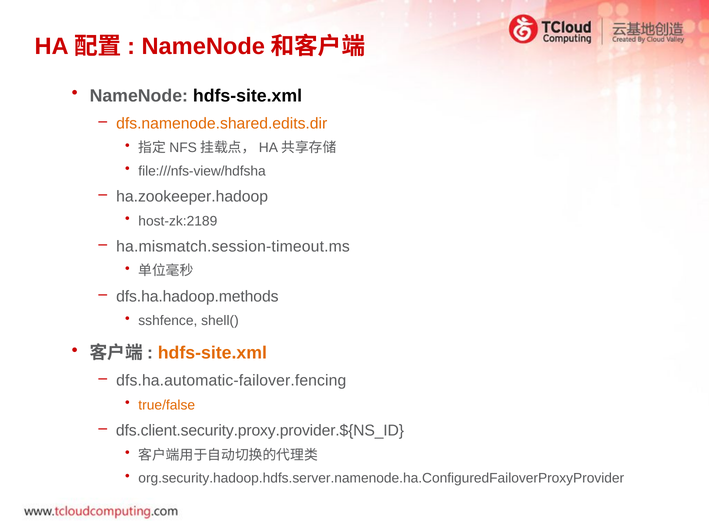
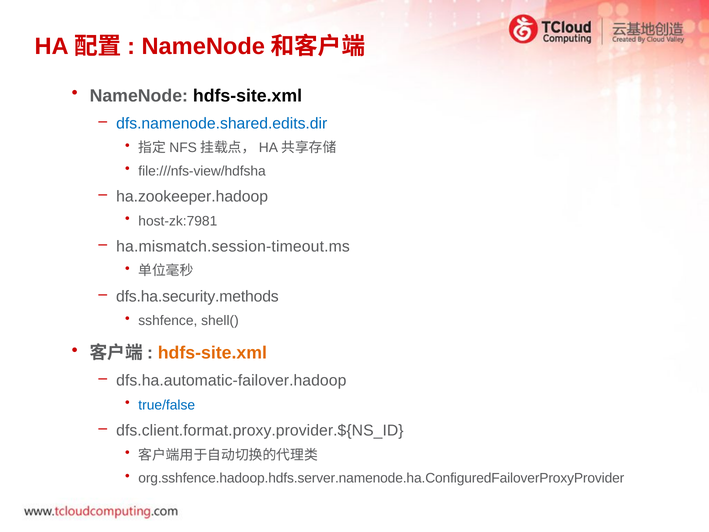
dfs.namenode.shared.edits.dir colour: orange -> blue
host-zk:2189: host-zk:2189 -> host-zk:7981
dfs.ha.hadoop.methods: dfs.ha.hadoop.methods -> dfs.ha.security.methods
dfs.ha.automatic-failover.fencing: dfs.ha.automatic-failover.fencing -> dfs.ha.automatic-failover.hadoop
true/false colour: orange -> blue
dfs.client.security.proxy.provider.${NS_ID: dfs.client.security.proxy.provider.${NS_ID -> dfs.client.format.proxy.provider.${NS_ID
org.security.hadoop.hdfs.server.namenode.ha.ConfiguredFailoverProxyProvider: org.security.hadoop.hdfs.server.namenode.ha.ConfiguredFailoverProxyProvider -> org.sshfence.hadoop.hdfs.server.namenode.ha.ConfiguredFailoverProxyProvider
